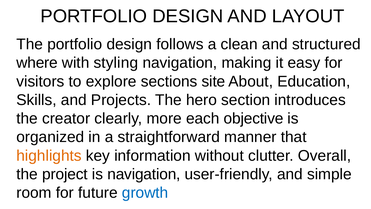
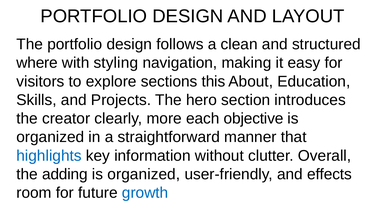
site: site -> this
highlights colour: orange -> blue
project: project -> adding
navigation at (144, 174): navigation -> organized
simple: simple -> effects
